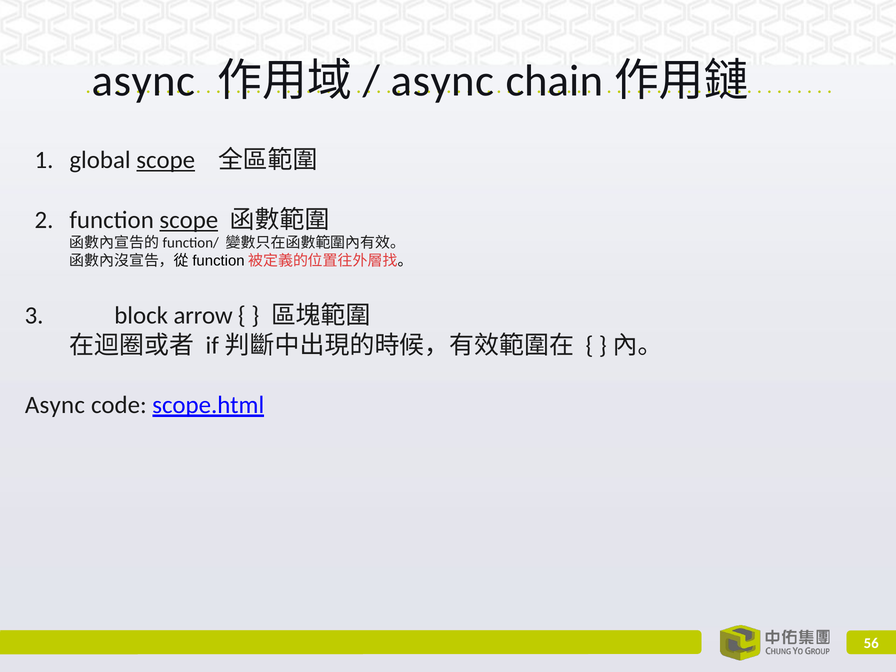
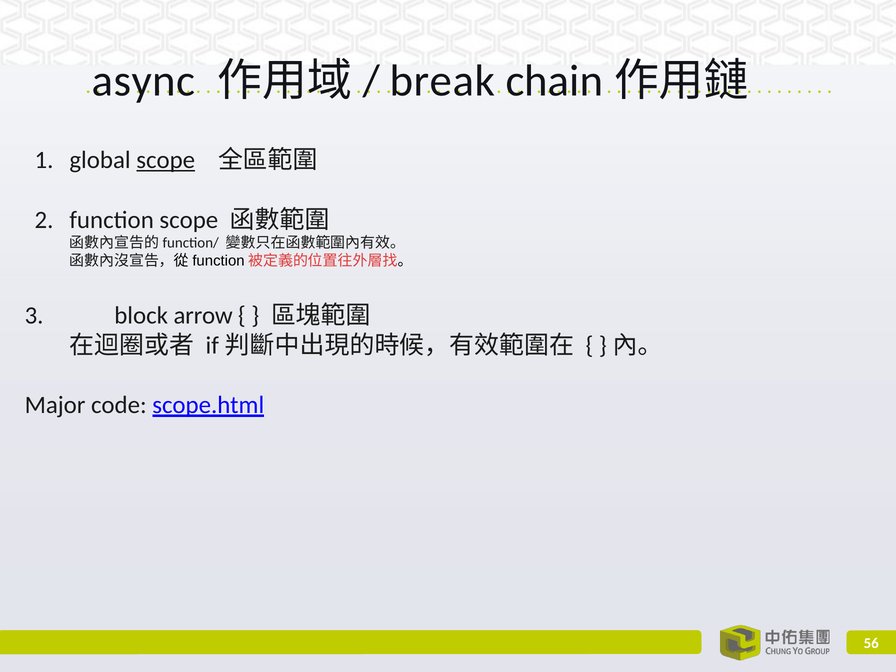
async at (442, 81): async -> break
scope at (189, 220) underline: present -> none
Async at (55, 405): Async -> Major
